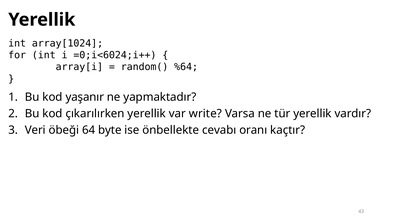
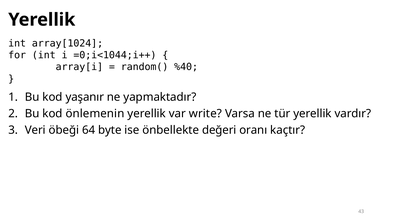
=0;i<6024;i++: =0;i<6024;i++ -> =0;i<1044;i++
%64: %64 -> %40
çıkarılırken: çıkarılırken -> önlemenin
cevabı: cevabı -> değeri
